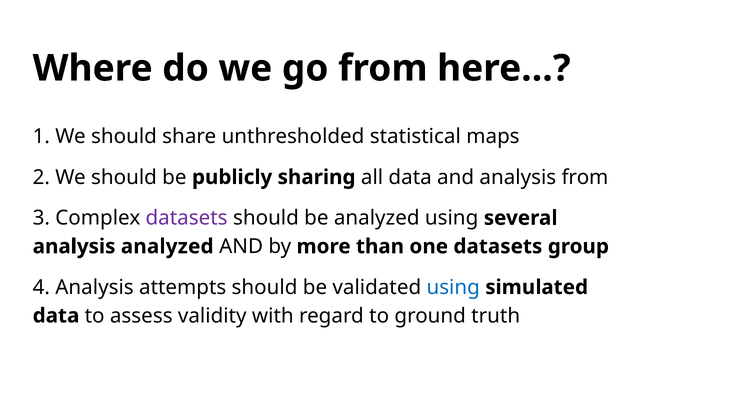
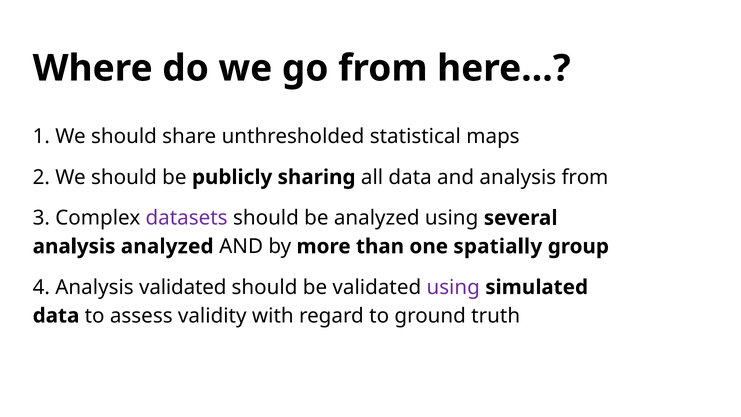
one datasets: datasets -> spatially
Analysis attempts: attempts -> validated
using at (453, 287) colour: blue -> purple
